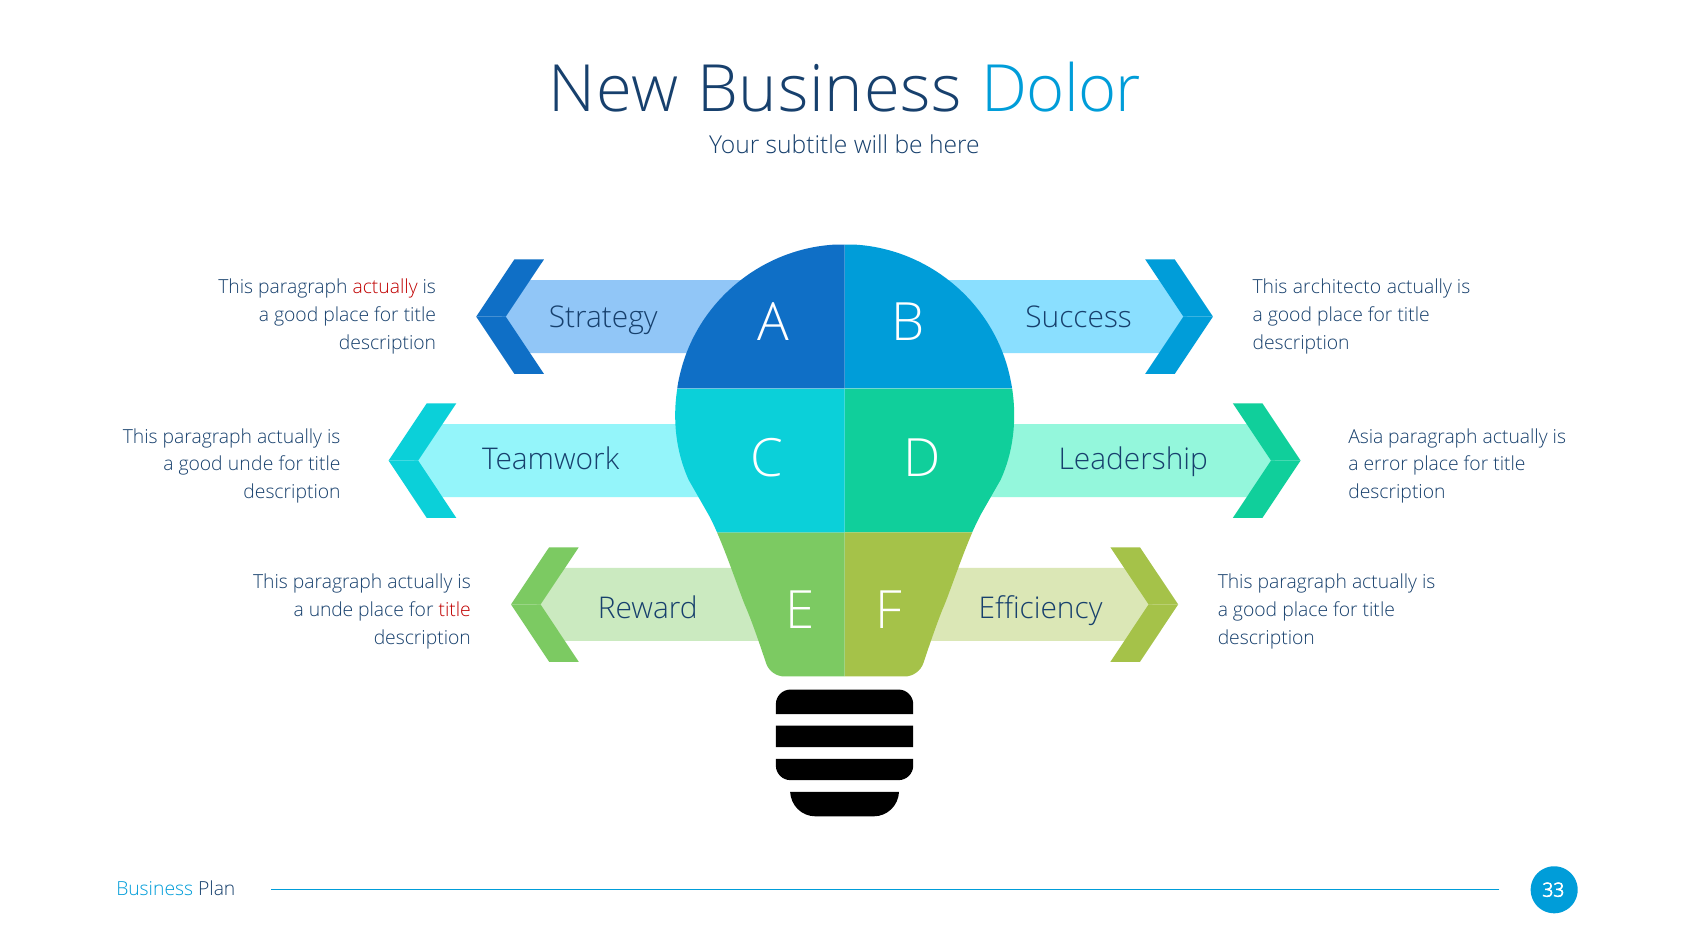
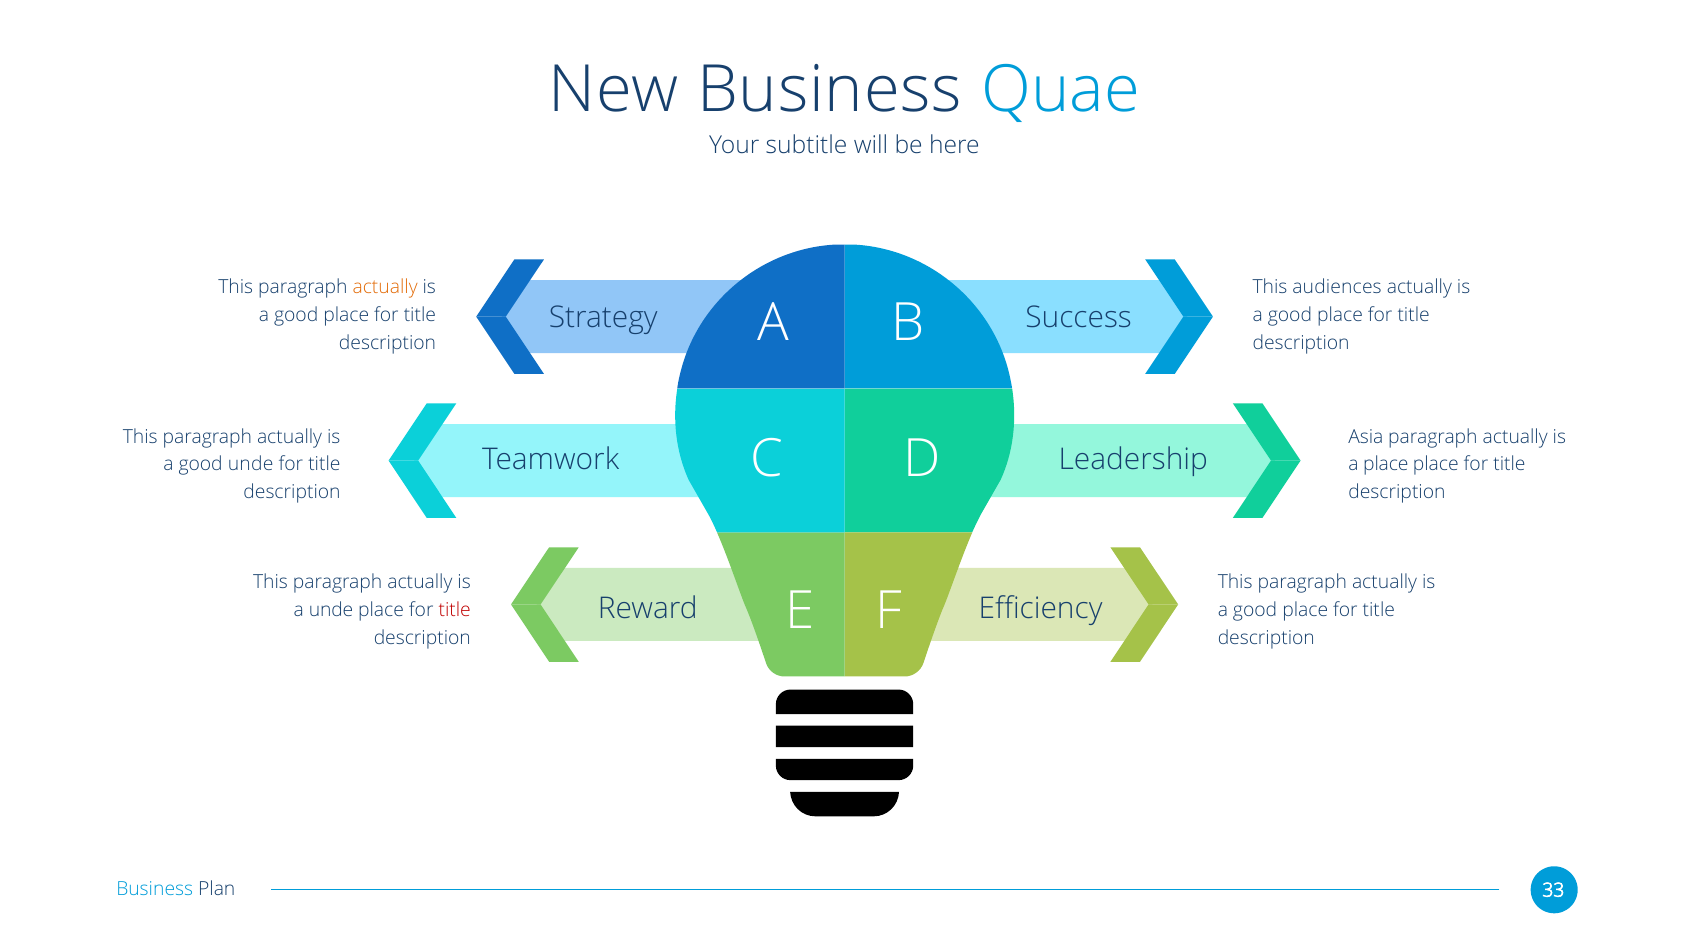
Dolor: Dolor -> Quae
actually at (385, 287) colour: red -> orange
architecto: architecto -> audiences
a error: error -> place
